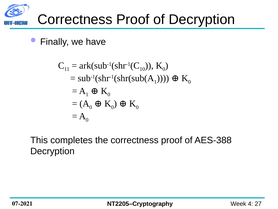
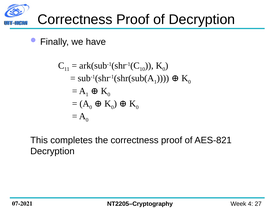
AES-388: AES-388 -> AES-821
